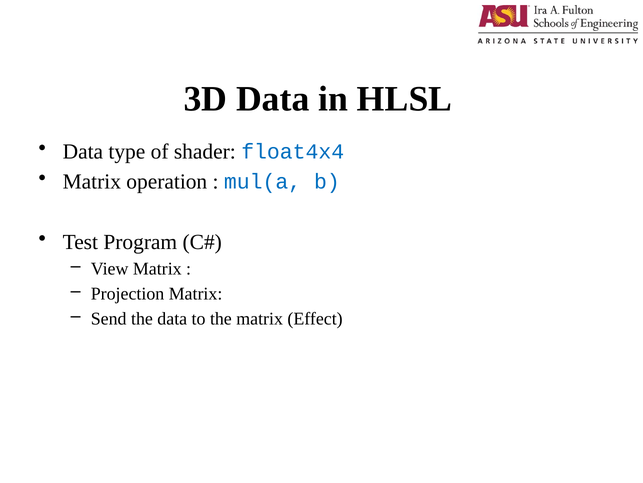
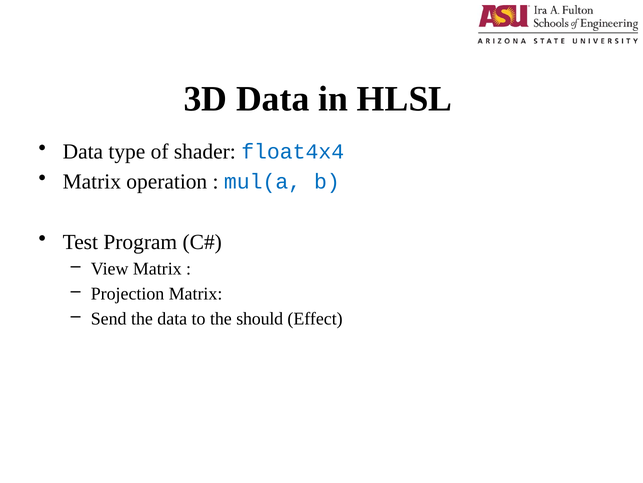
the matrix: matrix -> should
